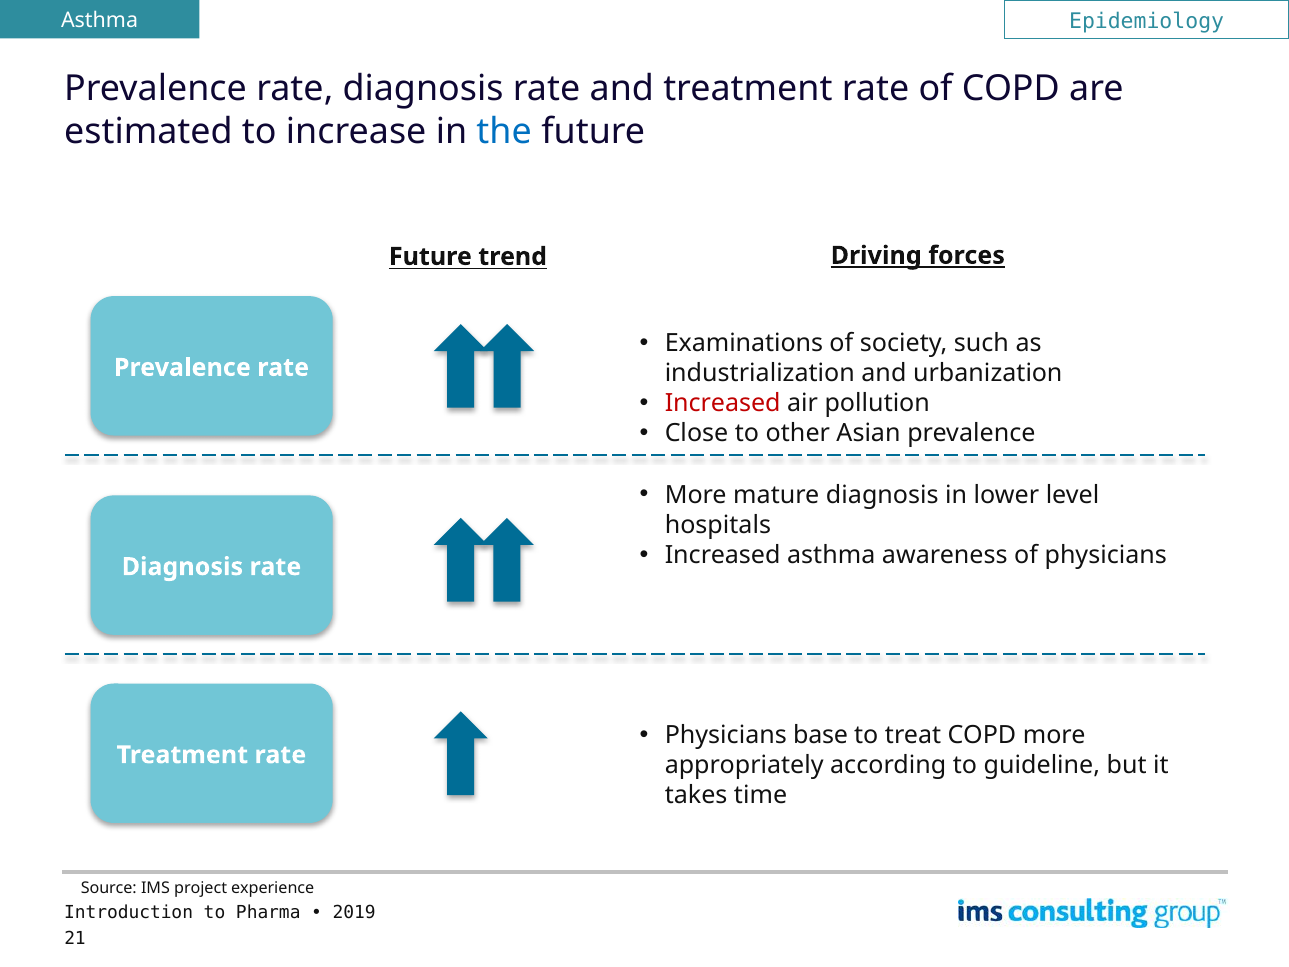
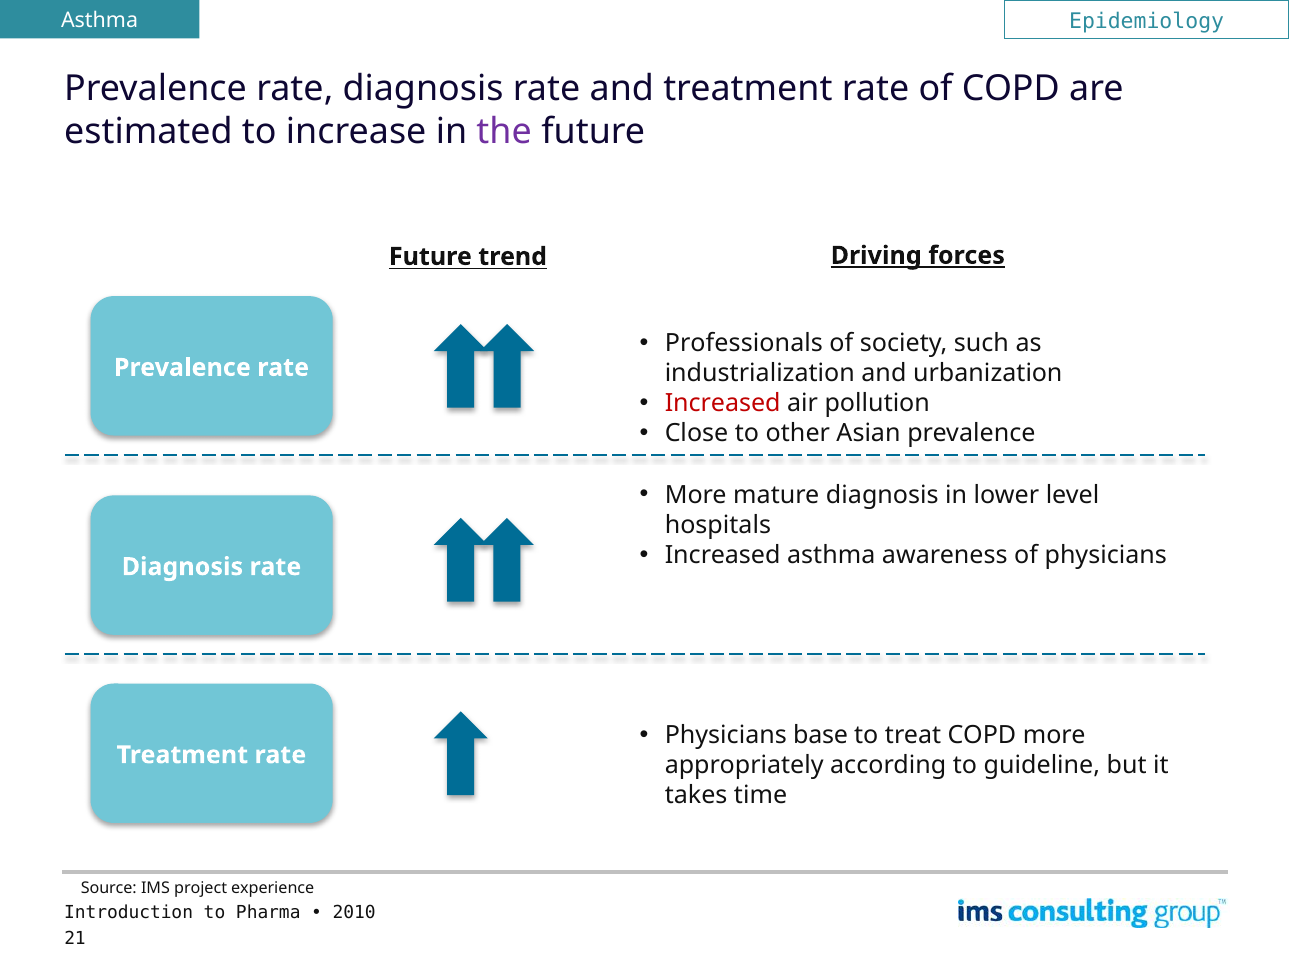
the colour: blue -> purple
Examinations: Examinations -> Professionals
2019: 2019 -> 2010
